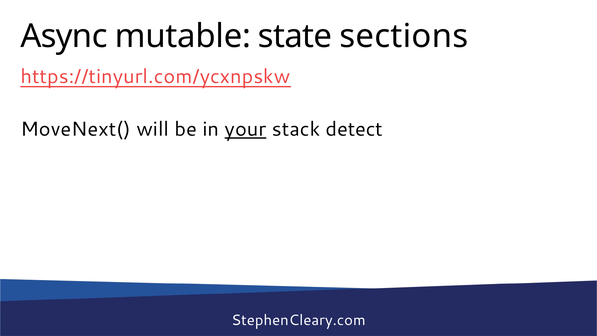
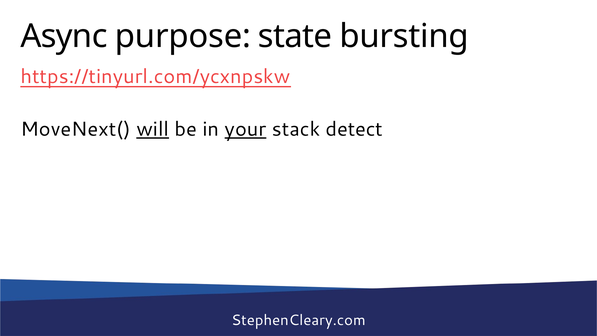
mutable: mutable -> purpose
sections: sections -> bursting
will underline: none -> present
